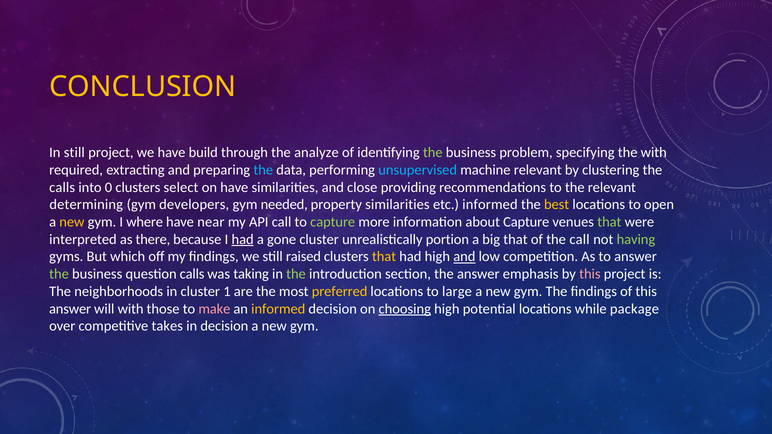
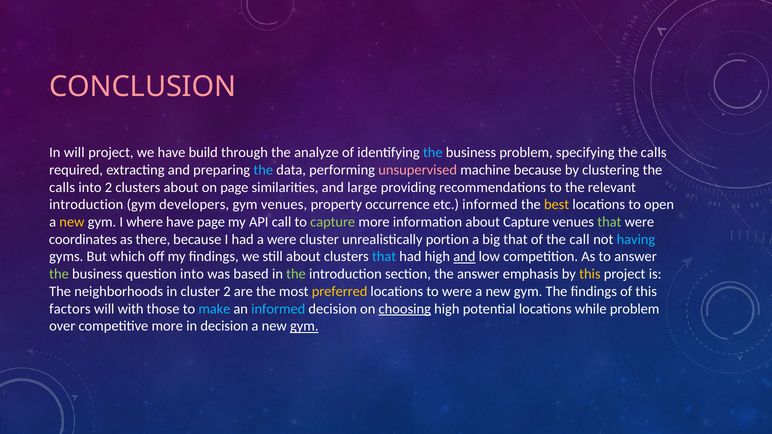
CONCLUSION colour: yellow -> pink
In still: still -> will
the at (433, 153) colour: light green -> light blue
specifying the with: with -> calls
unsupervised colour: light blue -> pink
machine relevant: relevant -> because
into 0: 0 -> 2
clusters select: select -> about
on have: have -> page
close: close -> large
determining at (86, 205): determining -> introduction
gym needed: needed -> venues
property similarities: similarities -> occurrence
have near: near -> page
interpreted: interpreted -> coordinates
had at (243, 239) underline: present -> none
a gone: gone -> were
having colour: light green -> light blue
still raised: raised -> about
that at (384, 257) colour: yellow -> light blue
question calls: calls -> into
taking: taking -> based
this at (590, 274) colour: pink -> yellow
cluster 1: 1 -> 2
to large: large -> were
answer at (70, 309): answer -> factors
make colour: pink -> light blue
informed at (278, 309) colour: yellow -> light blue
while package: package -> problem
competitive takes: takes -> more
gym at (304, 326) underline: none -> present
